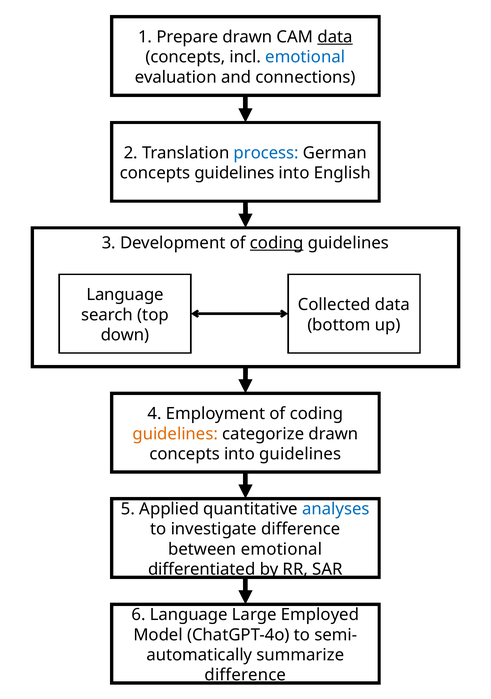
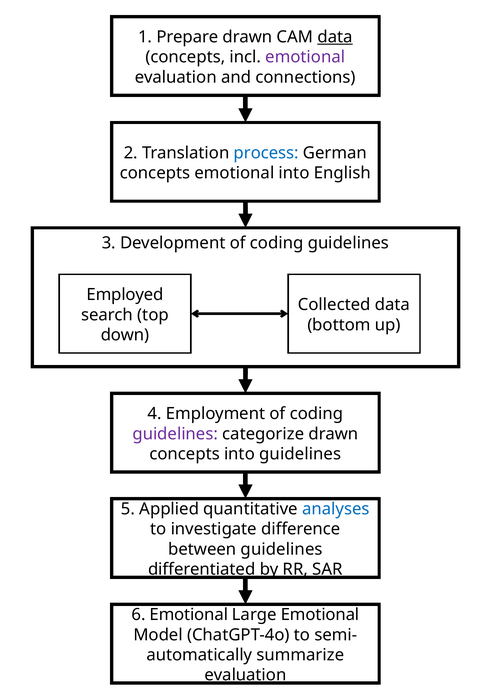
emotional at (305, 57) colour: blue -> purple
concepts guidelines: guidelines -> emotional
coding at (277, 243) underline: present -> none
Language at (125, 295): Language -> Employed
guidelines at (175, 434) colour: orange -> purple
between emotional: emotional -> guidelines
6 Language: Language -> Emotional
Large Employed: Employed -> Emotional
difference at (245, 675): difference -> evaluation
